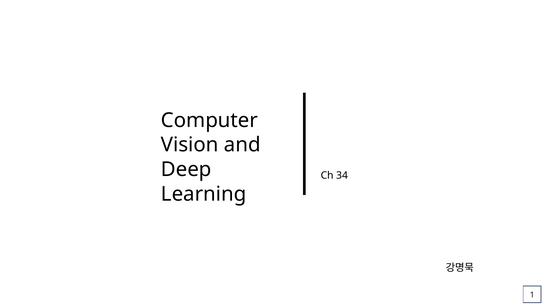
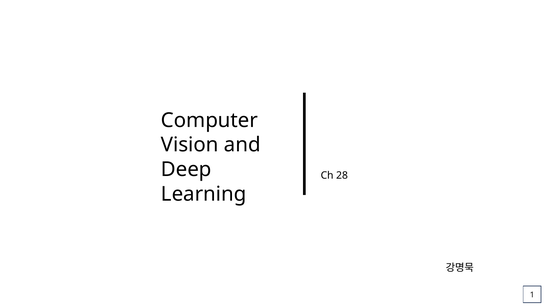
34: 34 -> 28
